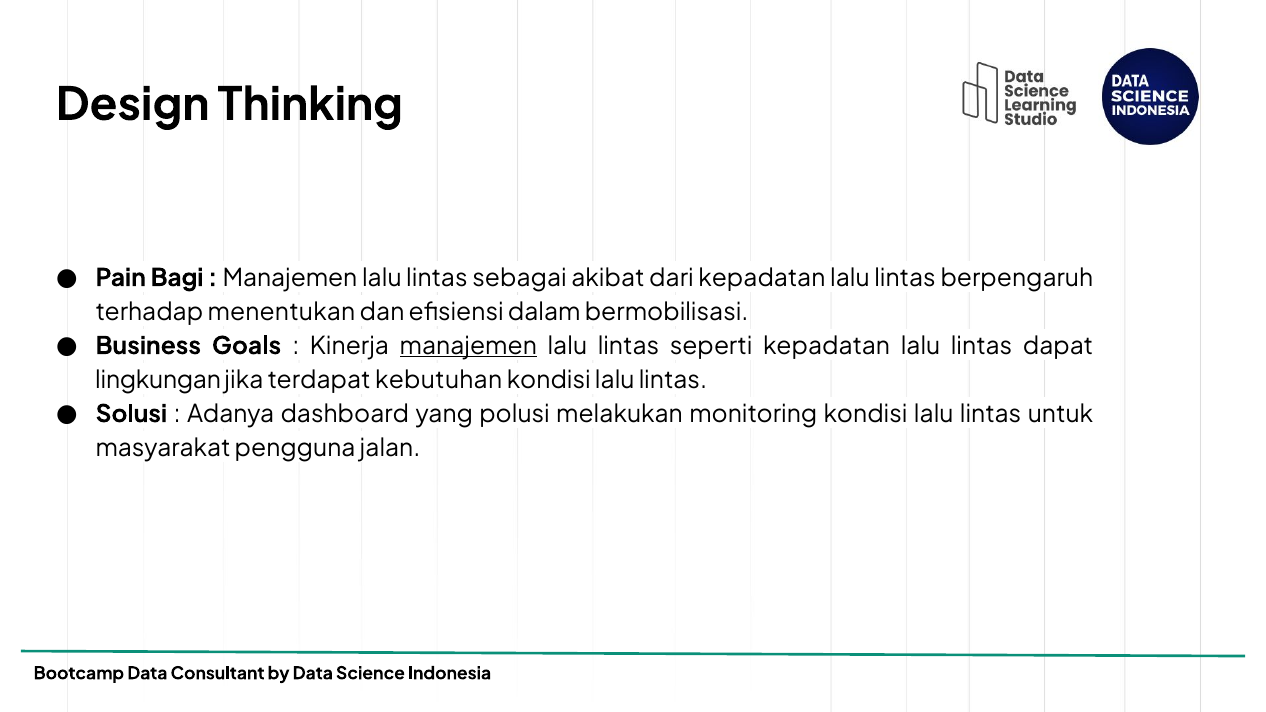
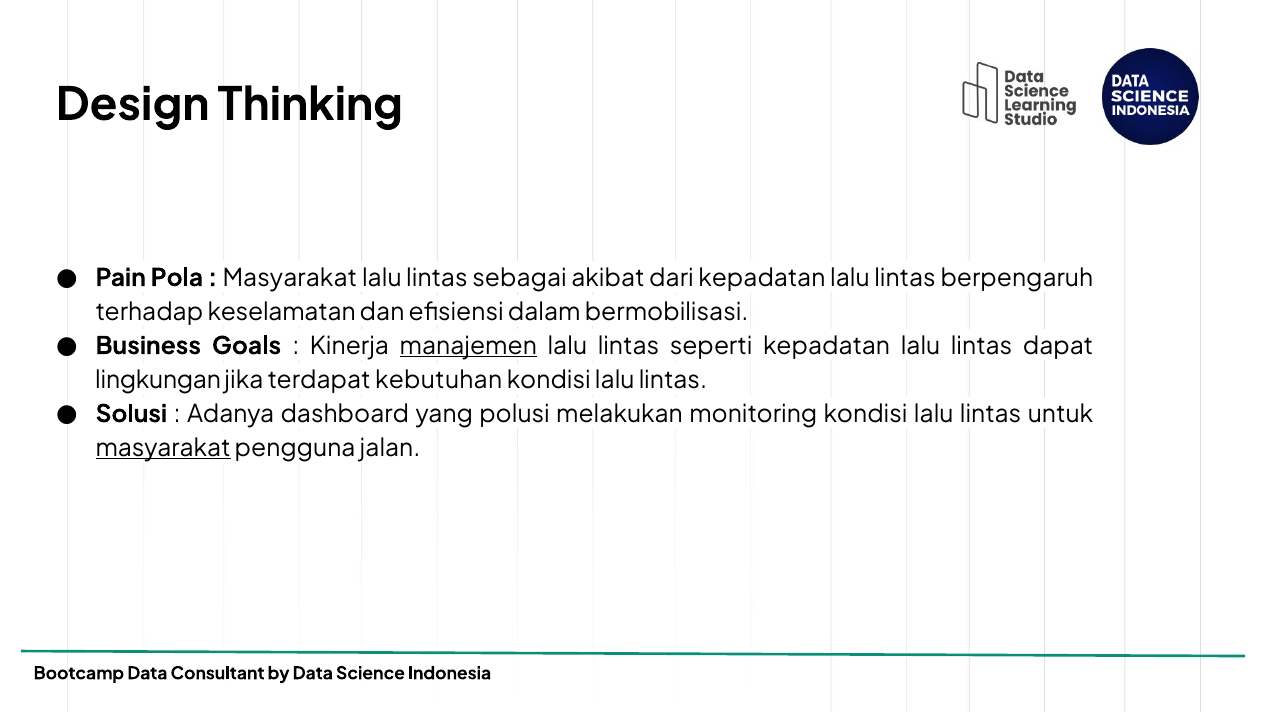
Bagi: Bagi -> Pola
Manajemen at (290, 278): Manajemen -> Masyarakat
menentukan: menentukan -> keselamatan
masyarakat at (163, 448) underline: none -> present
